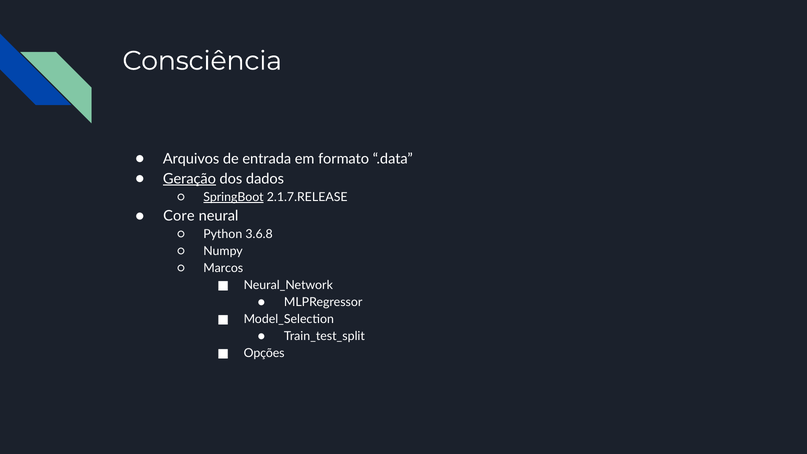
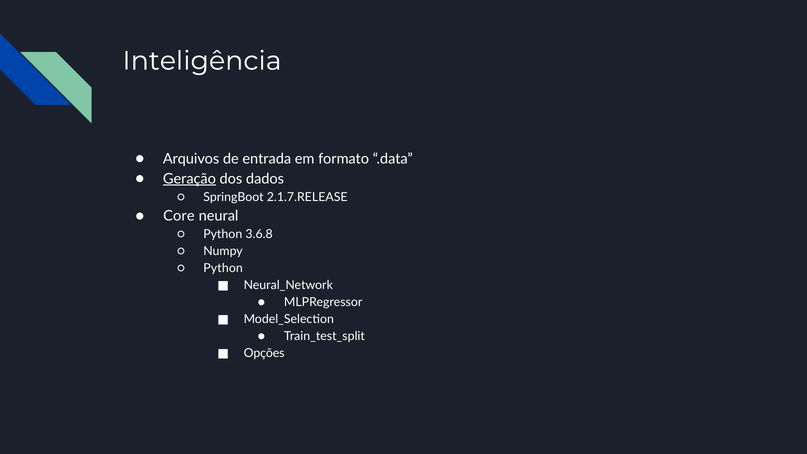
Consciência: Consciência -> Inteligência
SpringBoot underline: present -> none
Marcos at (223, 268): Marcos -> Python
